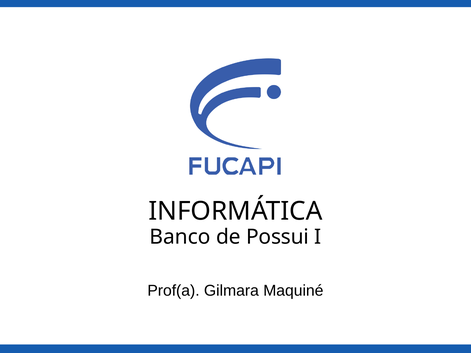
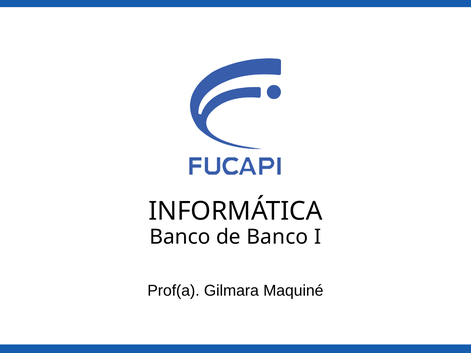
de Possui: Possui -> Banco
